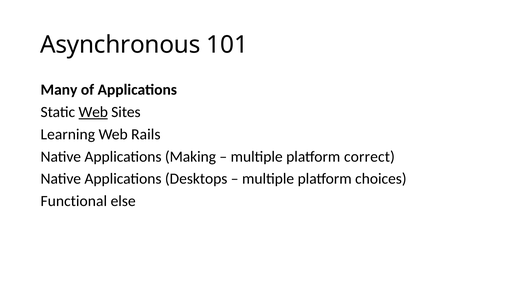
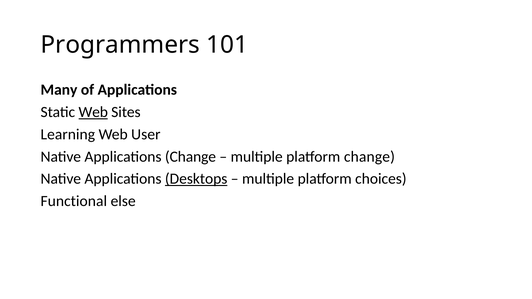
Asynchronous: Asynchronous -> Programmers
Rails: Rails -> User
Applications Making: Making -> Change
platform correct: correct -> change
Desktops underline: none -> present
